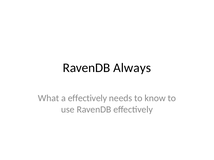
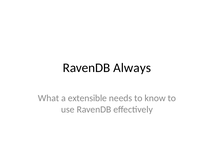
a effectively: effectively -> extensible
